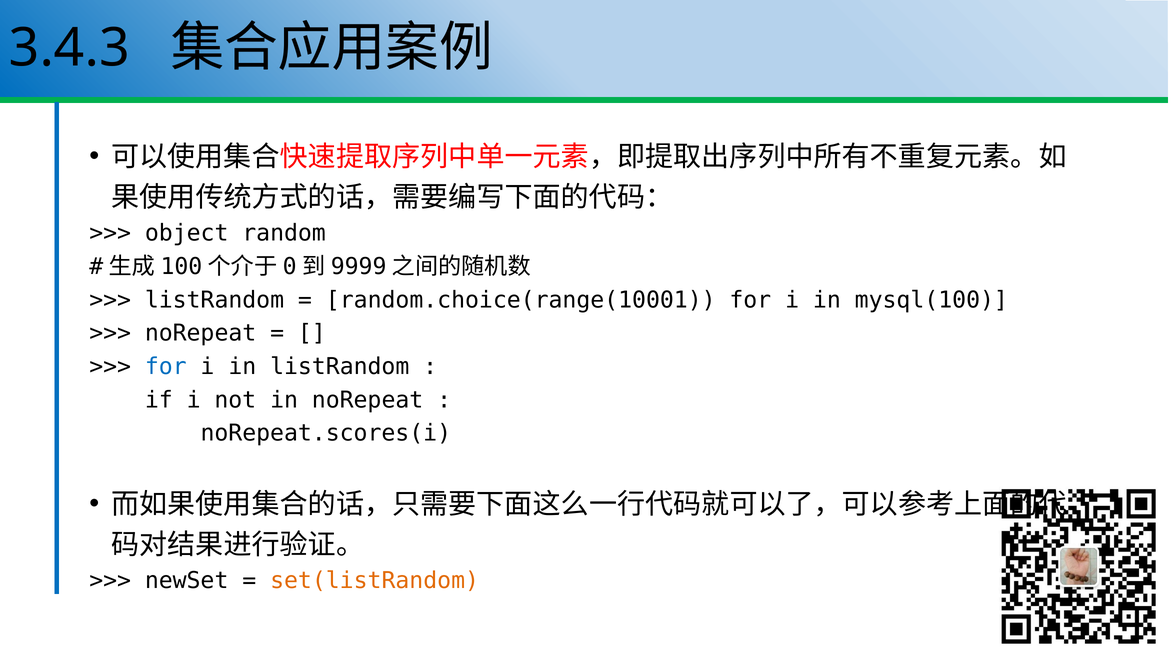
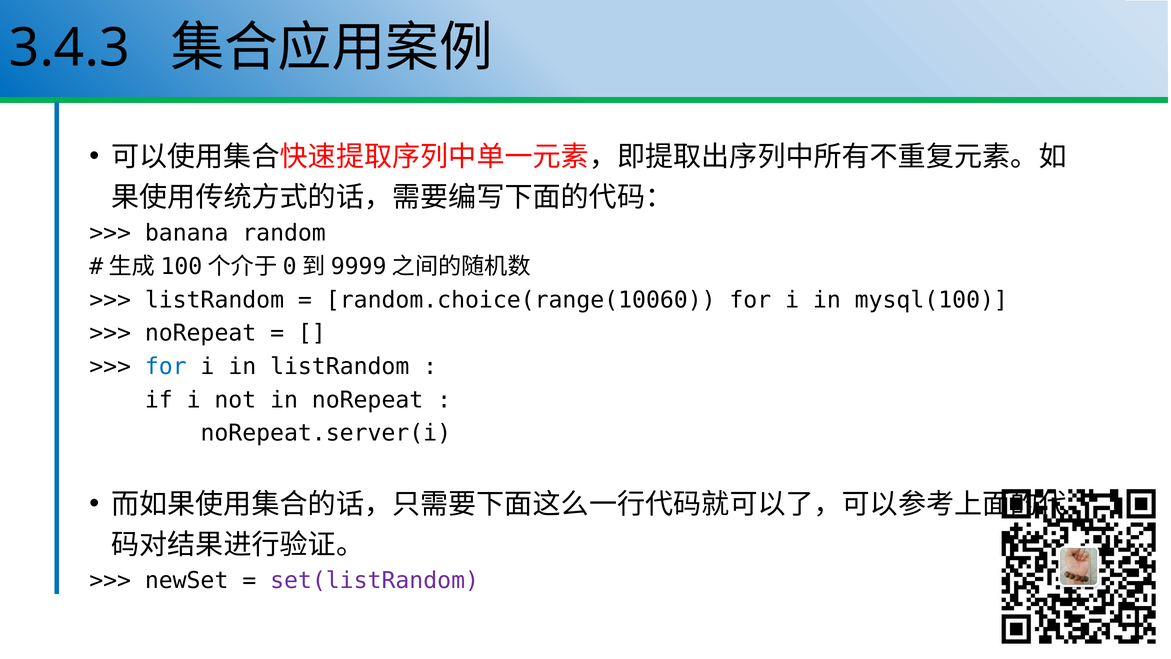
object: object -> banana
random.choice(range(10001: random.choice(range(10001 -> random.choice(range(10060
noRepeat.scores(i: noRepeat.scores(i -> noRepeat.server(i
set(listRandom colour: orange -> purple
